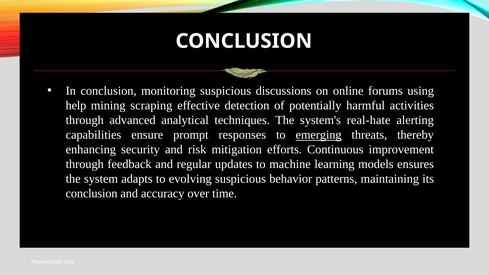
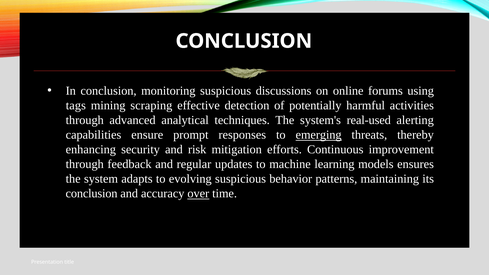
help: help -> tags
real-hate: real-hate -> real-used
over underline: none -> present
